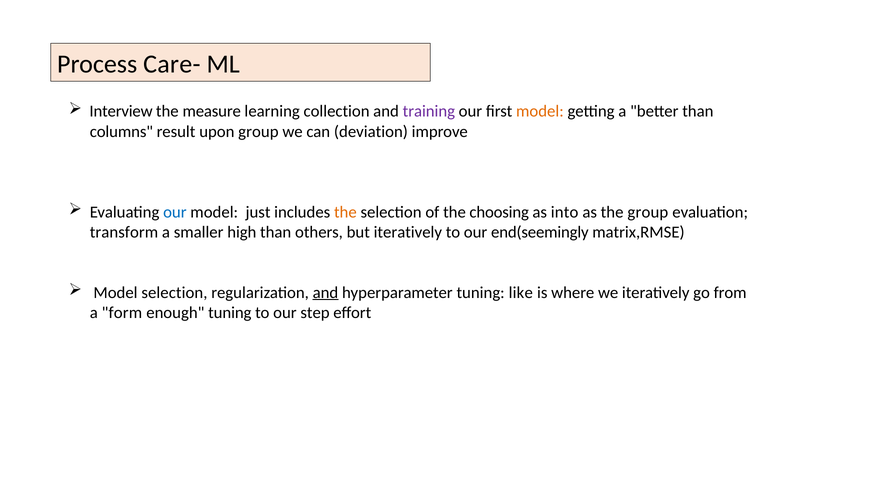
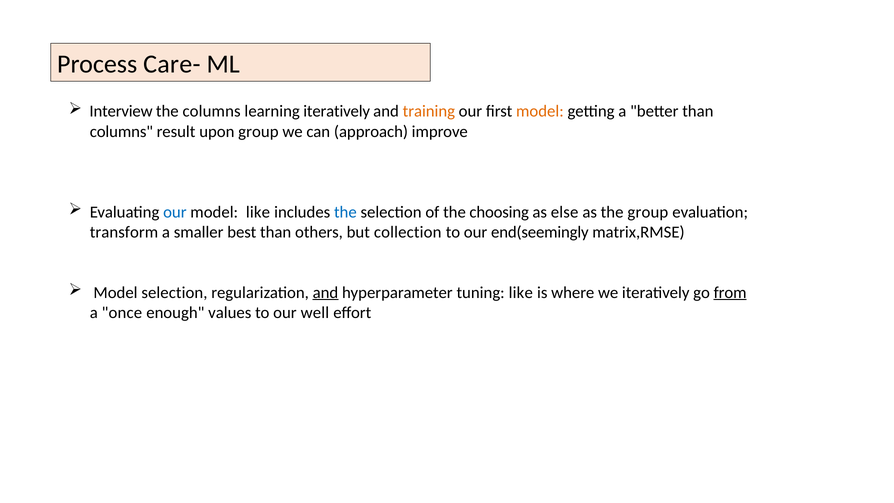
the measure: measure -> columns
learning collection: collection -> iteratively
training colour: purple -> orange
deviation: deviation -> approach
model just: just -> like
the at (345, 212) colour: orange -> blue
into: into -> else
high: high -> best
but iteratively: iteratively -> collection
from underline: none -> present
form: form -> once
enough tuning: tuning -> values
step: step -> well
